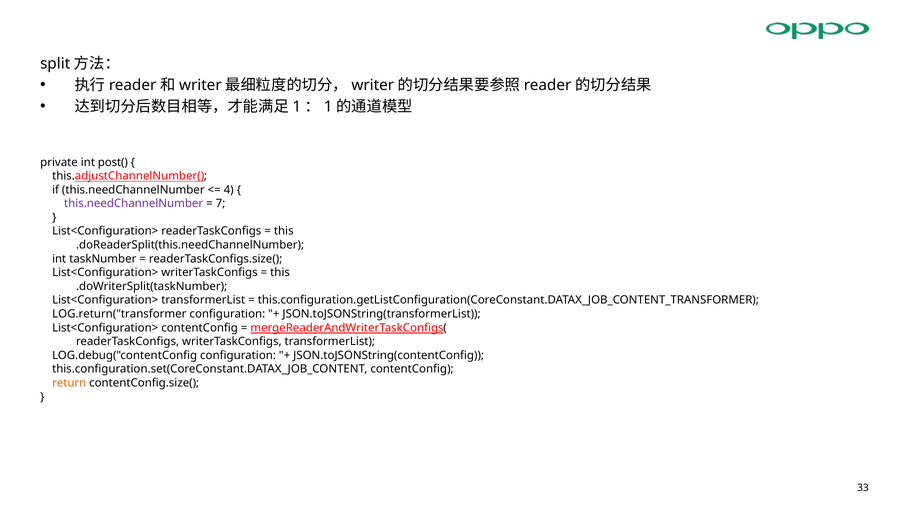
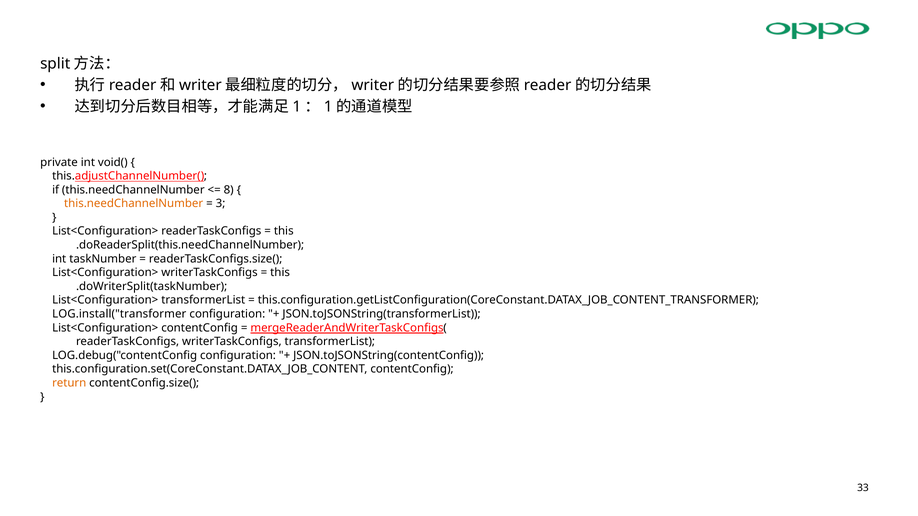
post(: post( -> void(
4: 4 -> 8
this.needChannelNumber at (134, 204) colour: purple -> orange
7: 7 -> 3
LOG.return("transformer: LOG.return("transformer -> LOG.install("transformer
